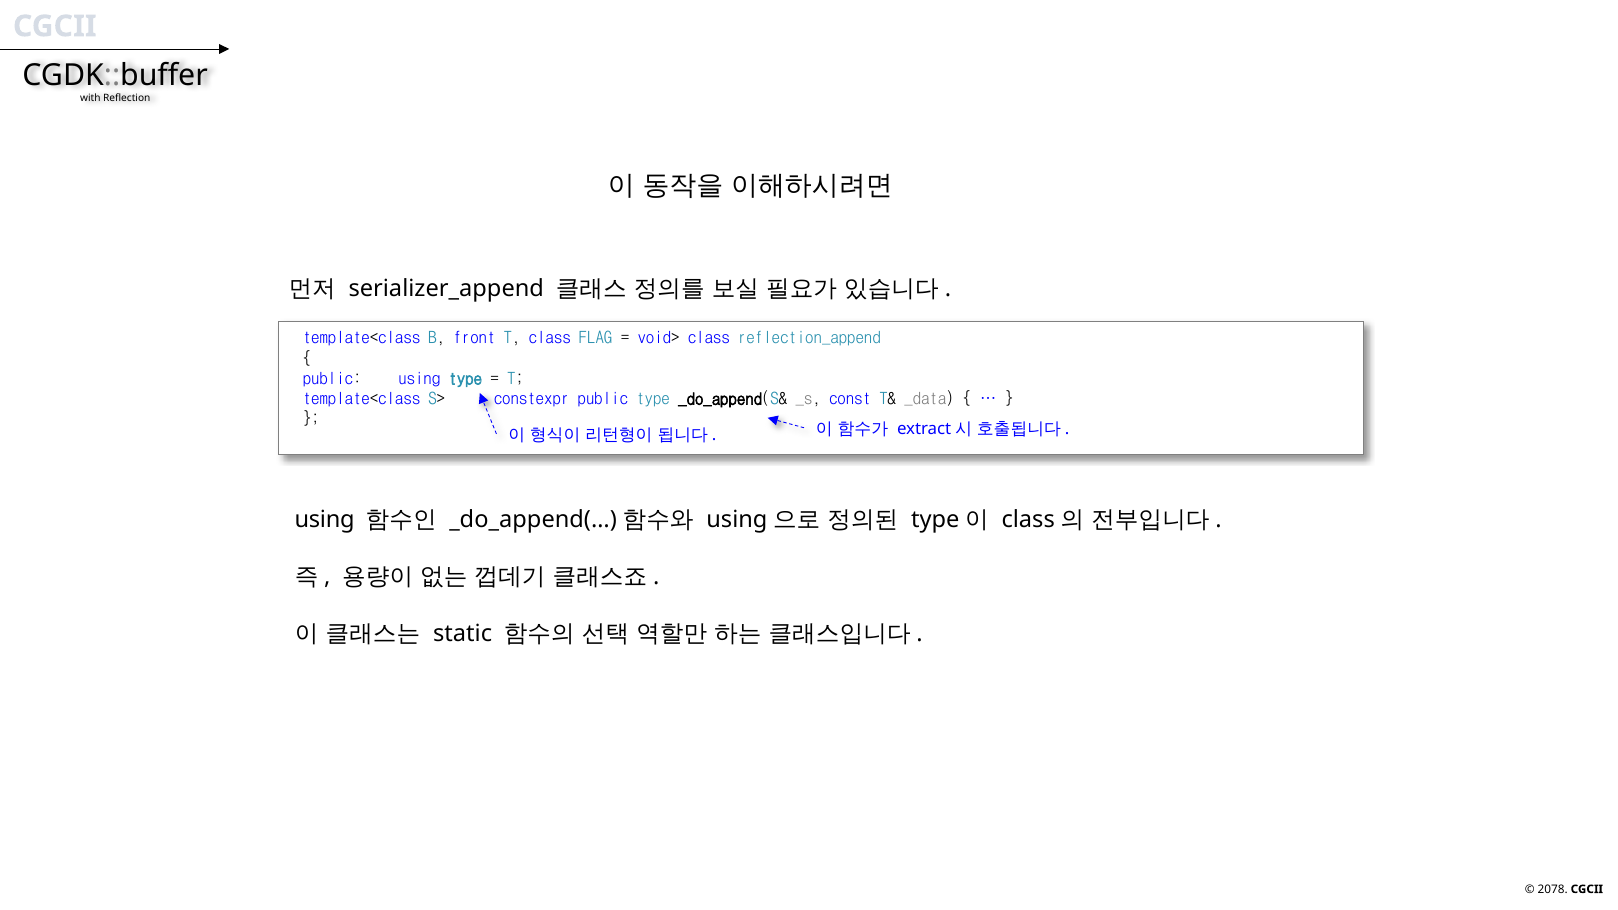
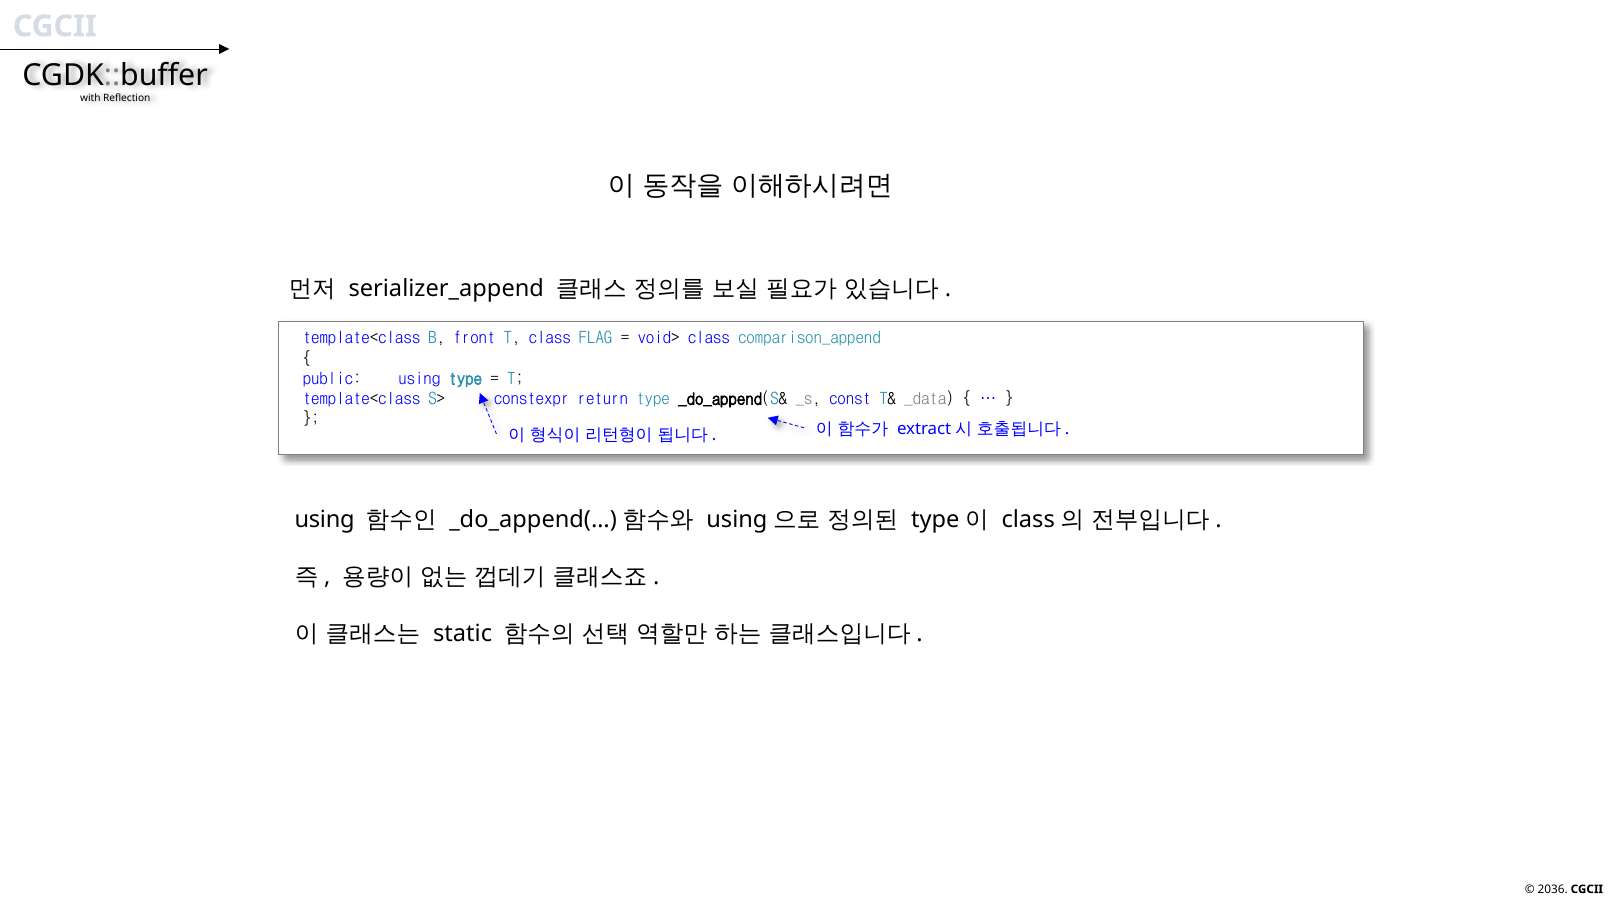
reflection_append: reflection_append -> comparison_append
public at (603, 399): public -> return
2078: 2078 -> 2036
